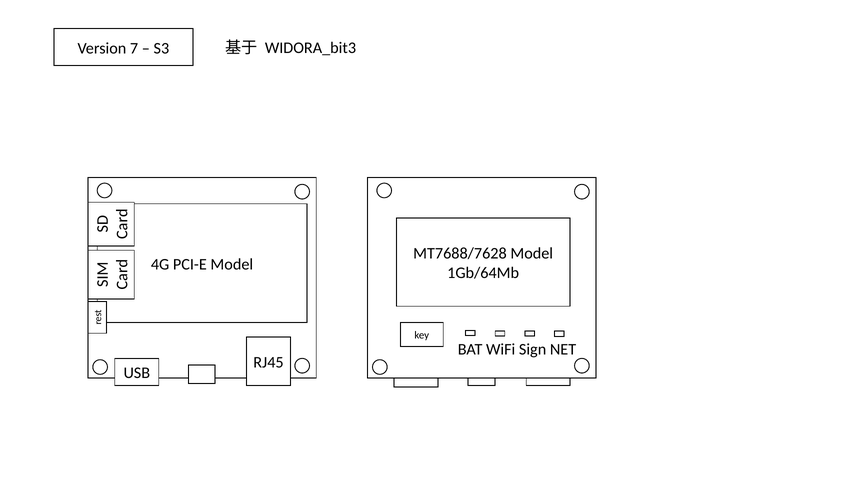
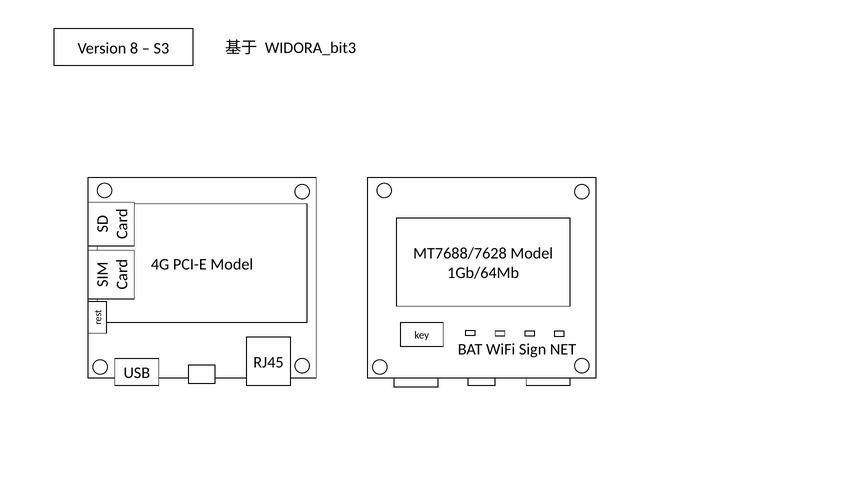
7: 7 -> 8
